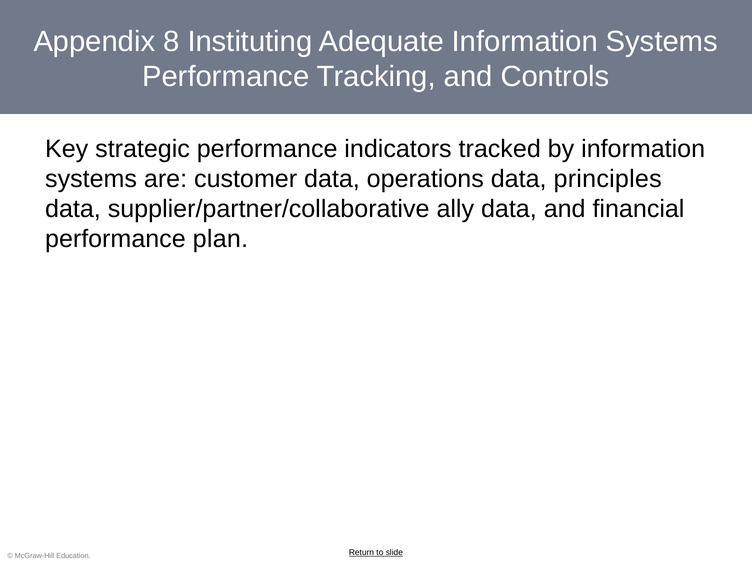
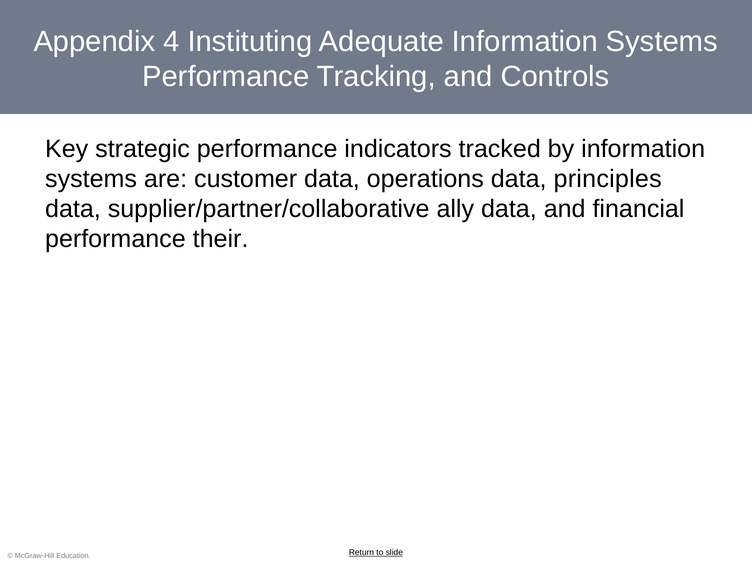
8: 8 -> 4
plan: plan -> their
